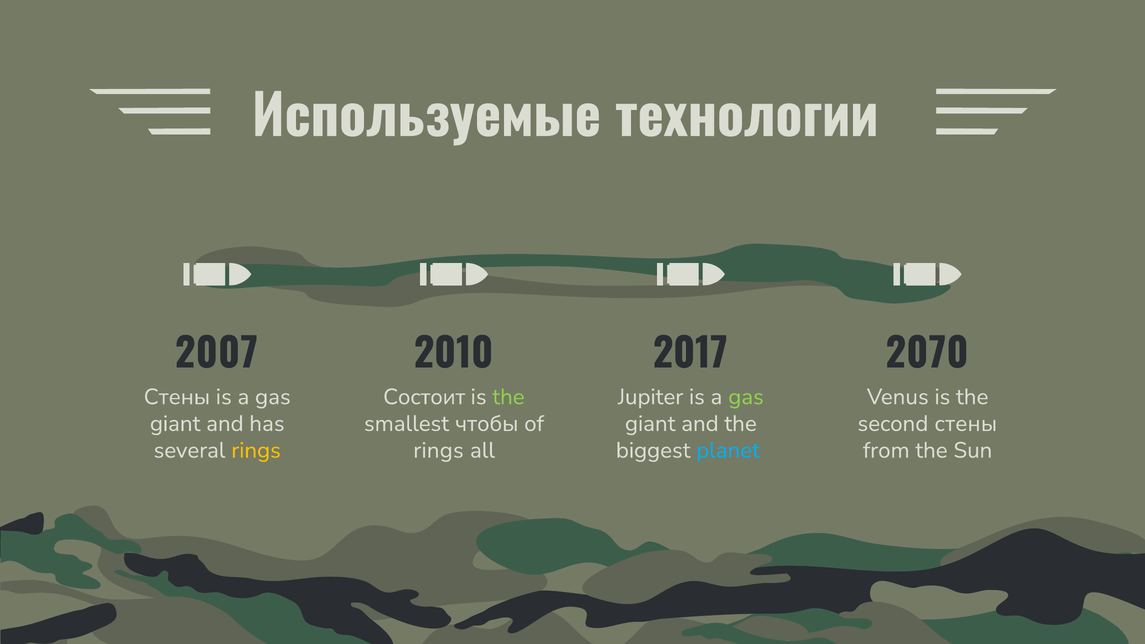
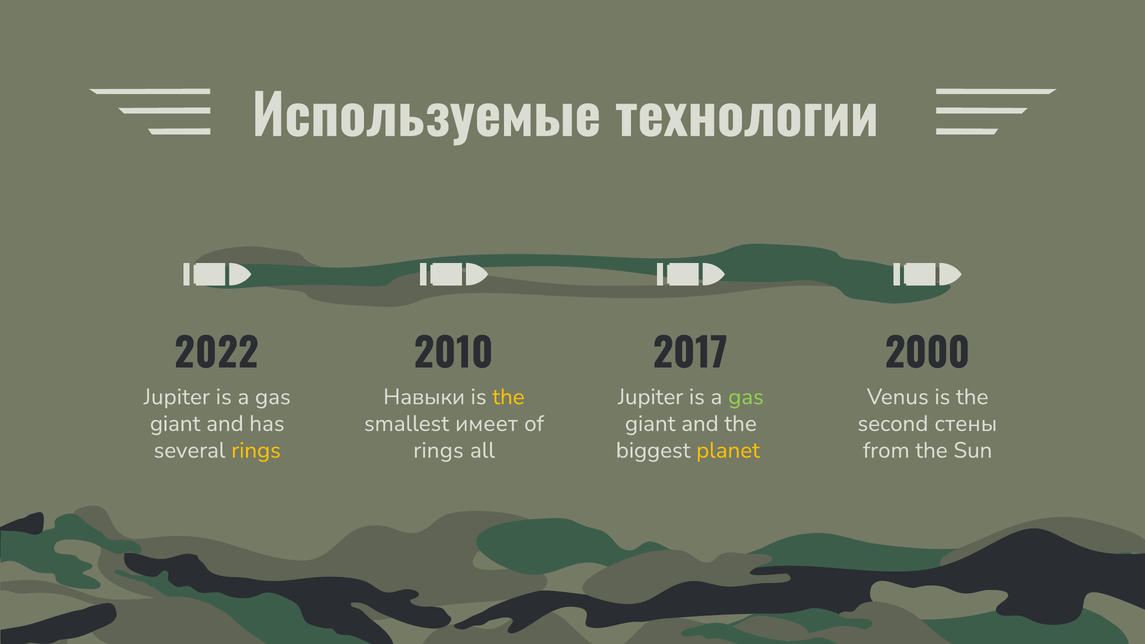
2007: 2007 -> 2022
2070: 2070 -> 2000
Стены at (177, 397): Стены -> Jupiter
Состоит: Состоит -> Навыки
the at (508, 397) colour: light green -> yellow
чтобы: чтобы -> имеет
planet colour: light blue -> yellow
